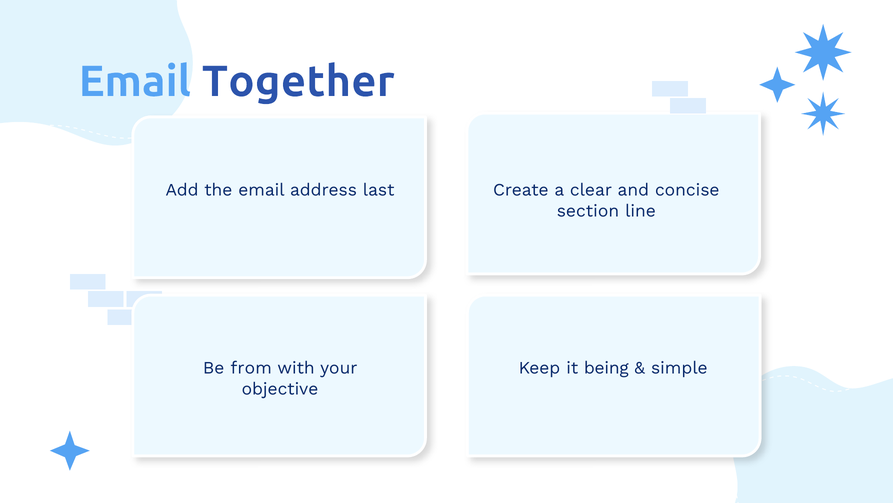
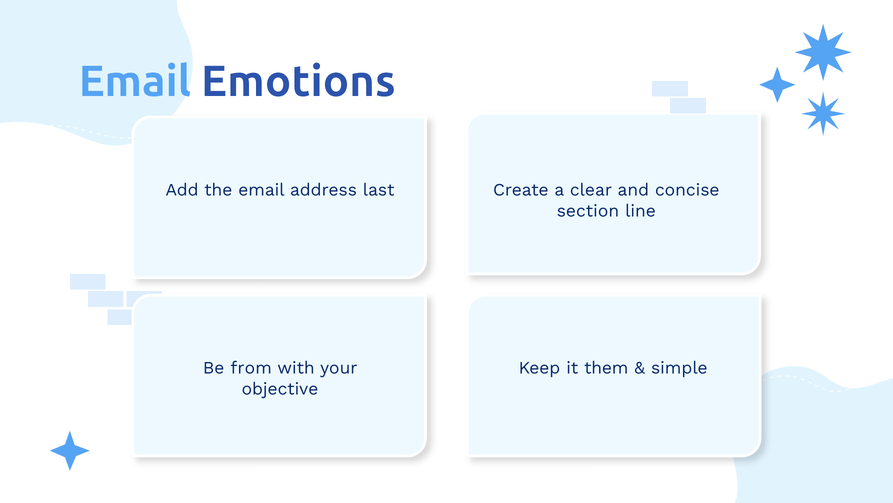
Together: Together -> Emotions
being: being -> them
